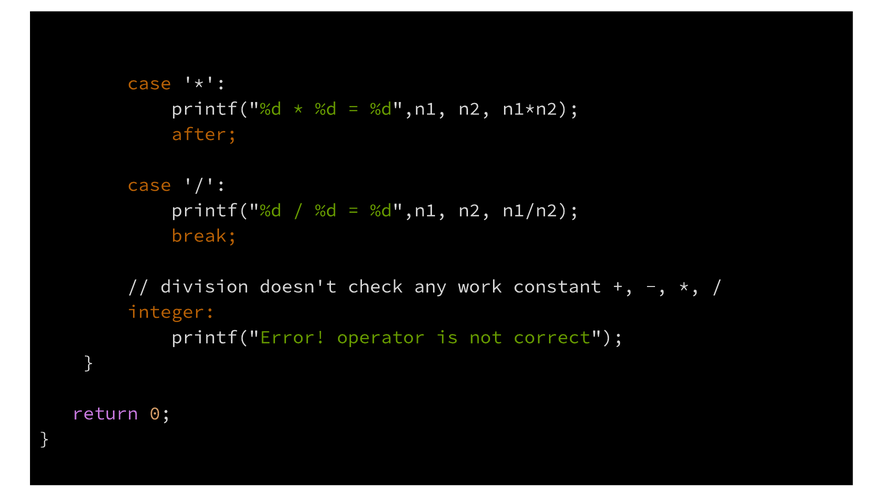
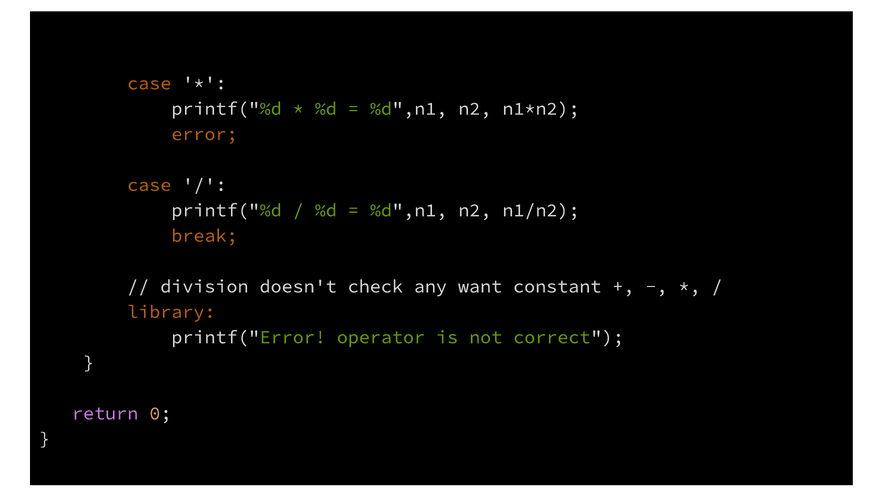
after: after -> error
work: work -> want
integer: integer -> library
